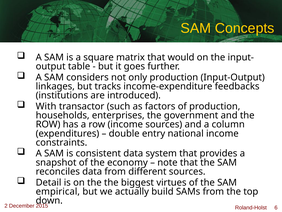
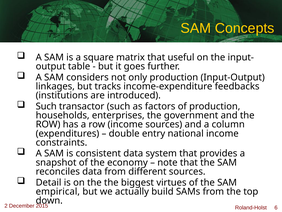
would: would -> useful
With at (46, 106): With -> Such
